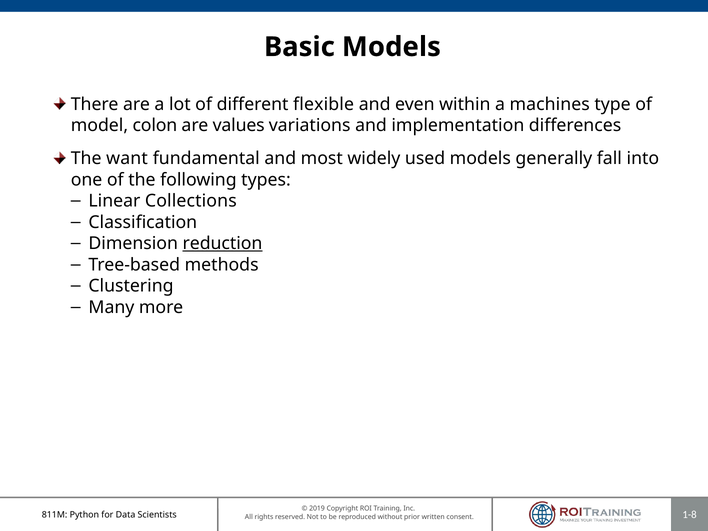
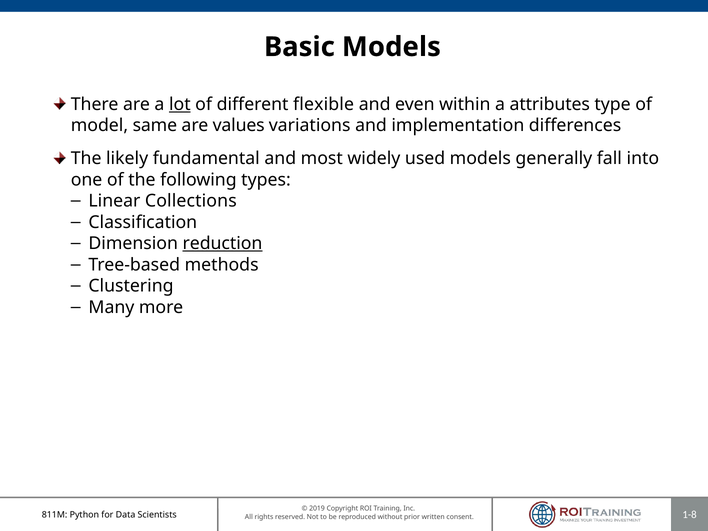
lot underline: none -> present
machines: machines -> attributes
colon: colon -> same
want: want -> likely
